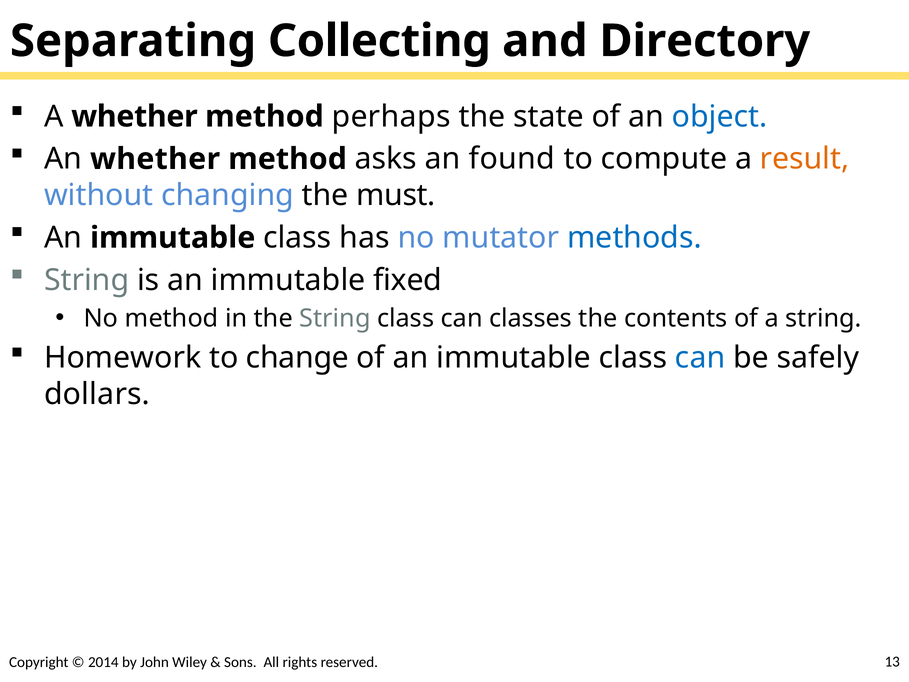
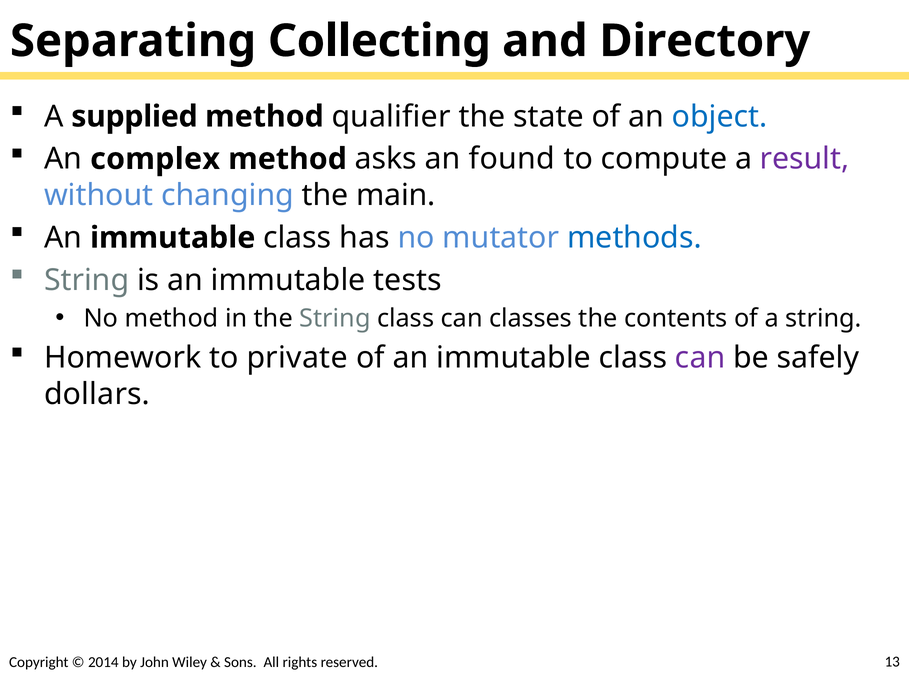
A whether: whether -> supplied
perhaps: perhaps -> qualifier
An whether: whether -> complex
result colour: orange -> purple
must: must -> main
fixed: fixed -> tests
change: change -> private
can at (700, 358) colour: blue -> purple
